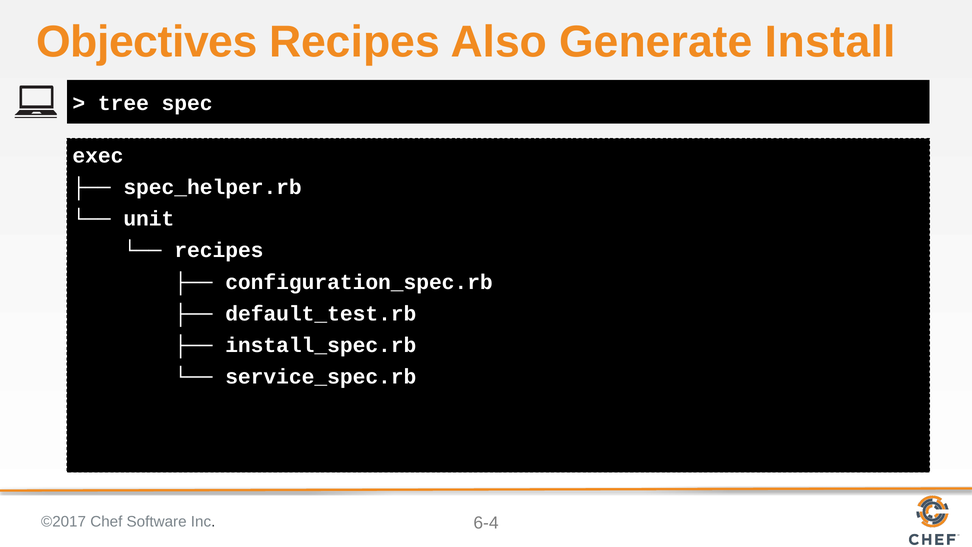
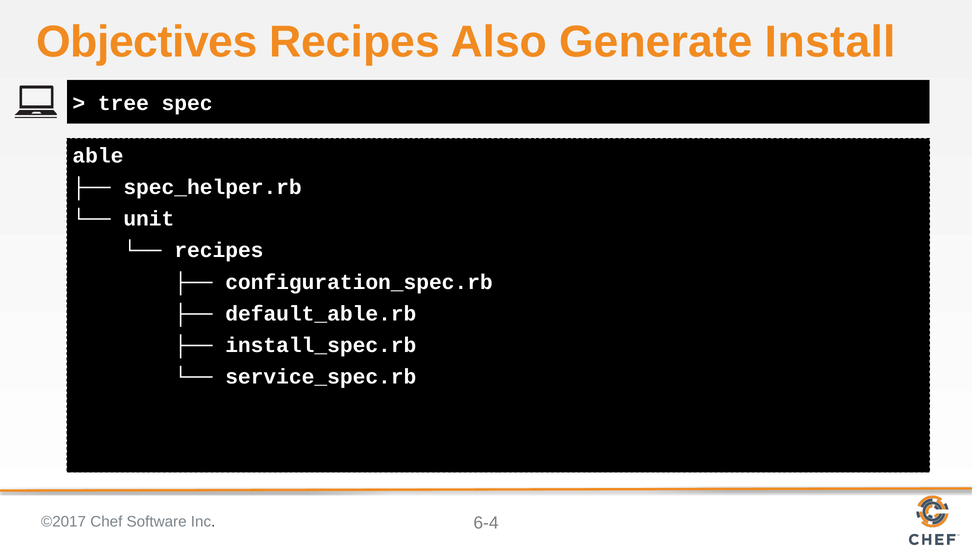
exec: exec -> able
default_test.rb: default_test.rb -> default_able.rb
